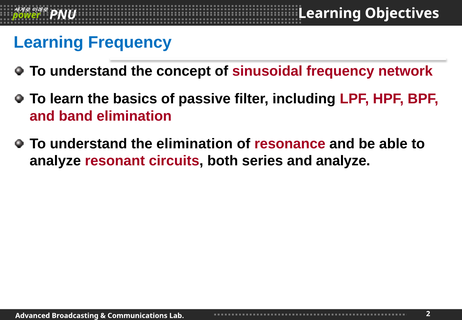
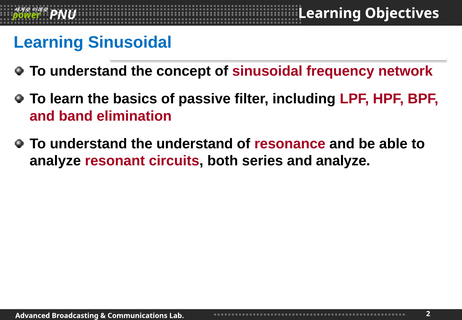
Learning Frequency: Frequency -> Sinusoidal
the elimination: elimination -> understand
